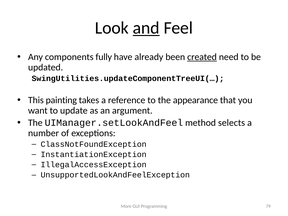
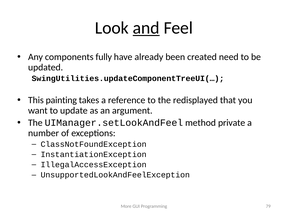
created underline: present -> none
appearance: appearance -> redisplayed
selects: selects -> private
